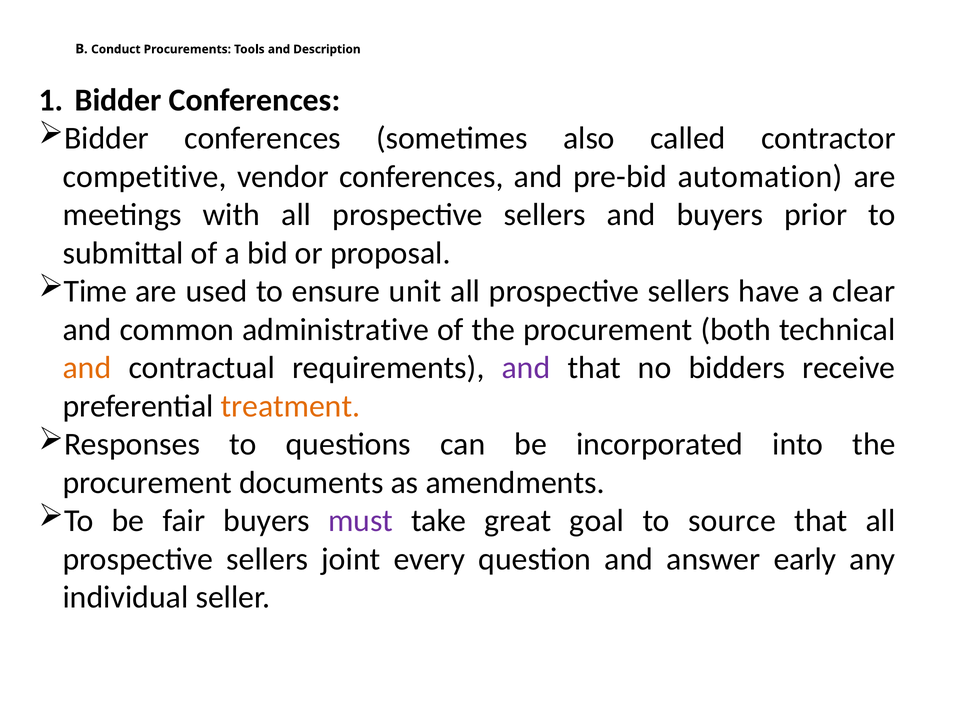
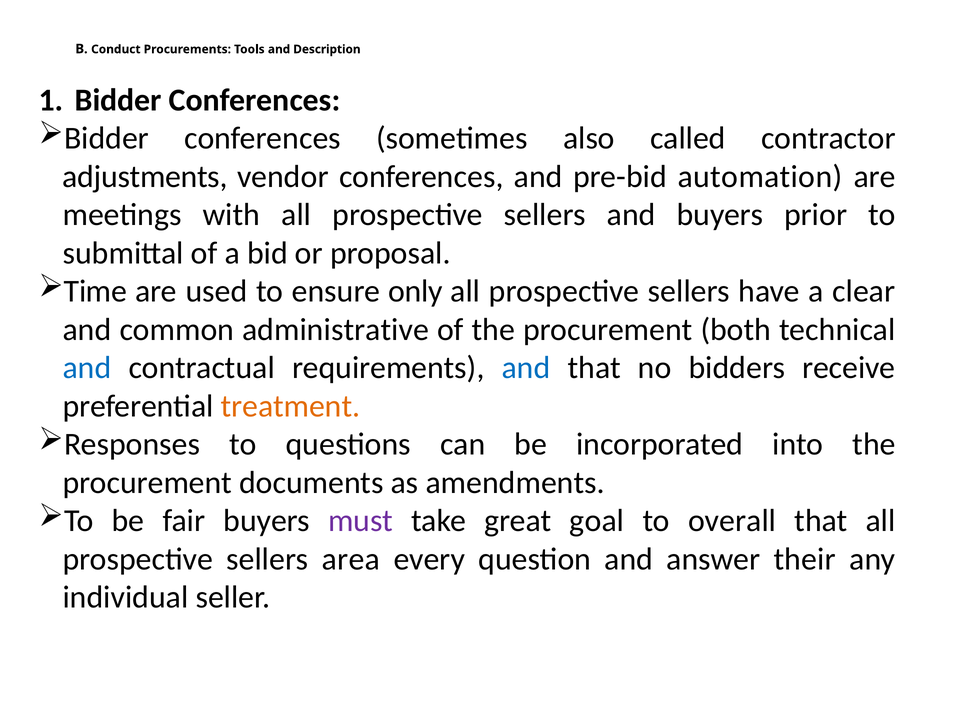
competitive: competitive -> adjustments
unit: unit -> only
and at (87, 368) colour: orange -> blue
and at (526, 368) colour: purple -> blue
source: source -> overall
joint: joint -> area
early: early -> their
